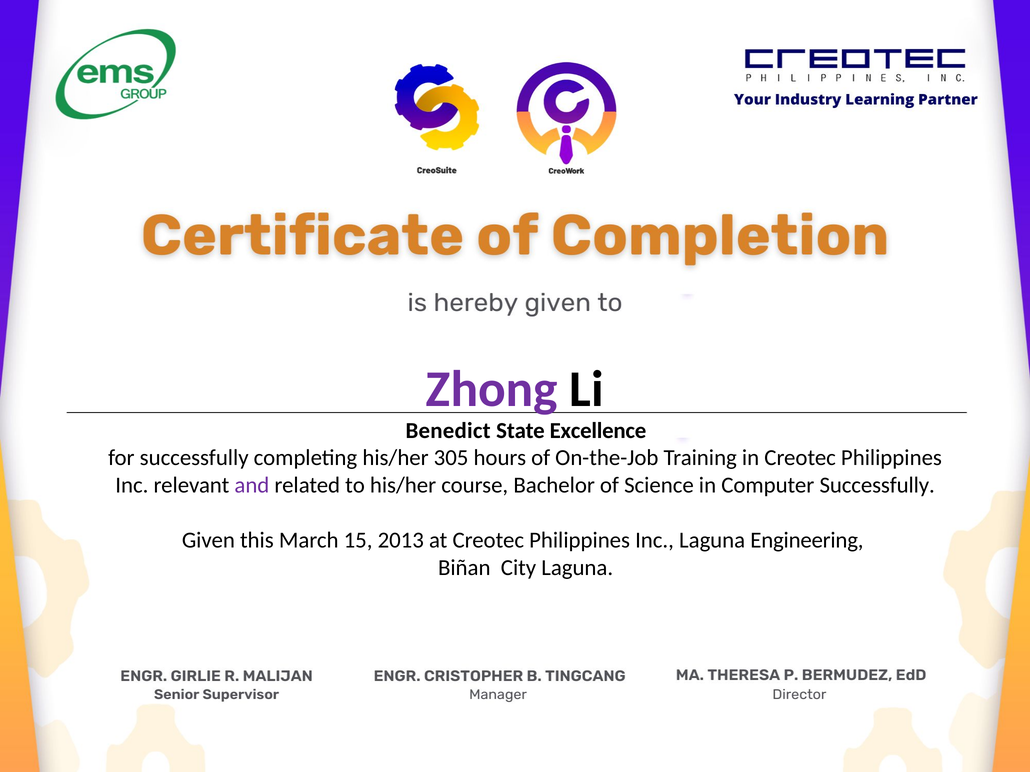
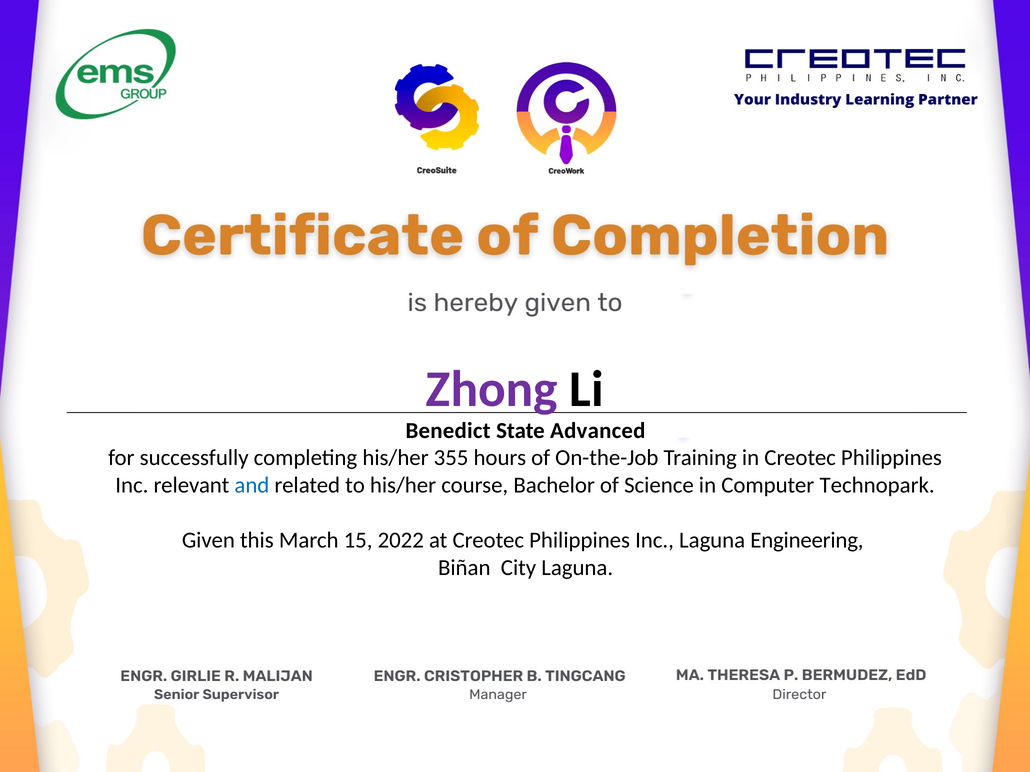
Excellence: Excellence -> Advanced
305: 305 -> 355
and colour: purple -> blue
Computer Successfully: Successfully -> Technopark
2013: 2013 -> 2022
